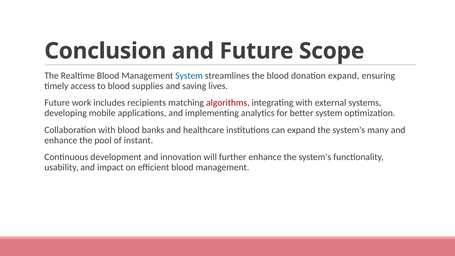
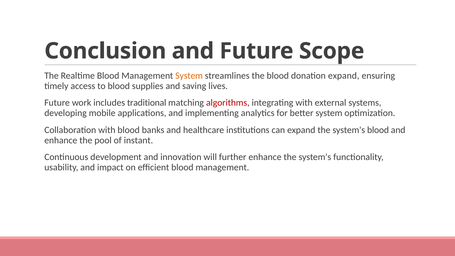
System at (189, 76) colour: blue -> orange
recipients: recipients -> traditional
system's many: many -> blood
